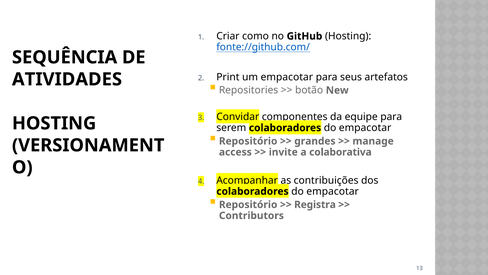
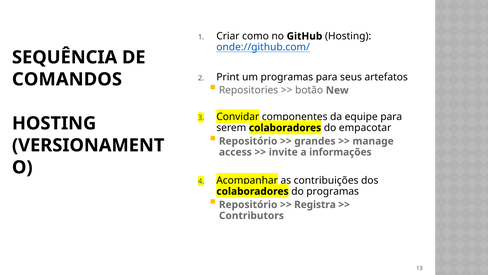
fonte://github.com/: fonte://github.com/ -> onde://github.com/
um empacotar: empacotar -> programas
ATIVIDADES: ATIVIDADES -> COMANDOS
colaborativa: colaborativa -> informações
empacotar at (333, 191): empacotar -> programas
